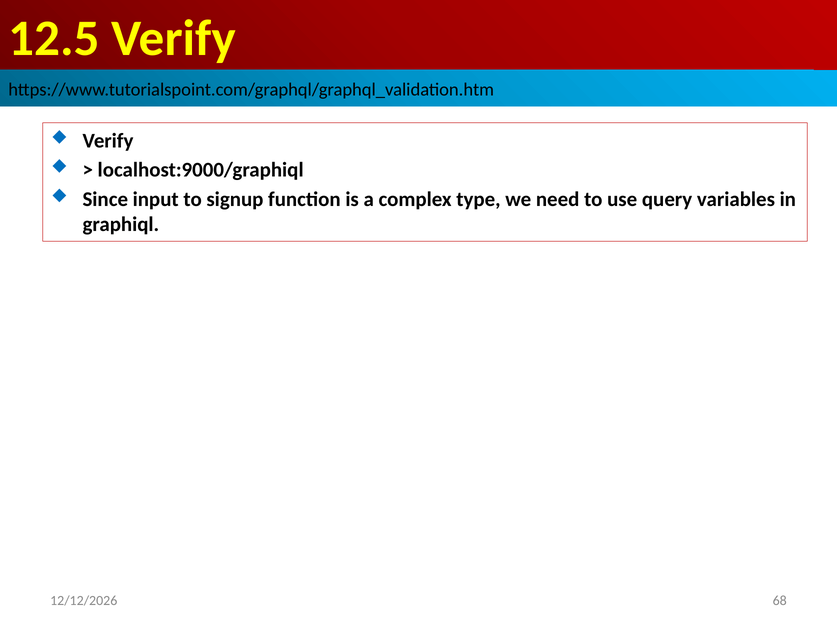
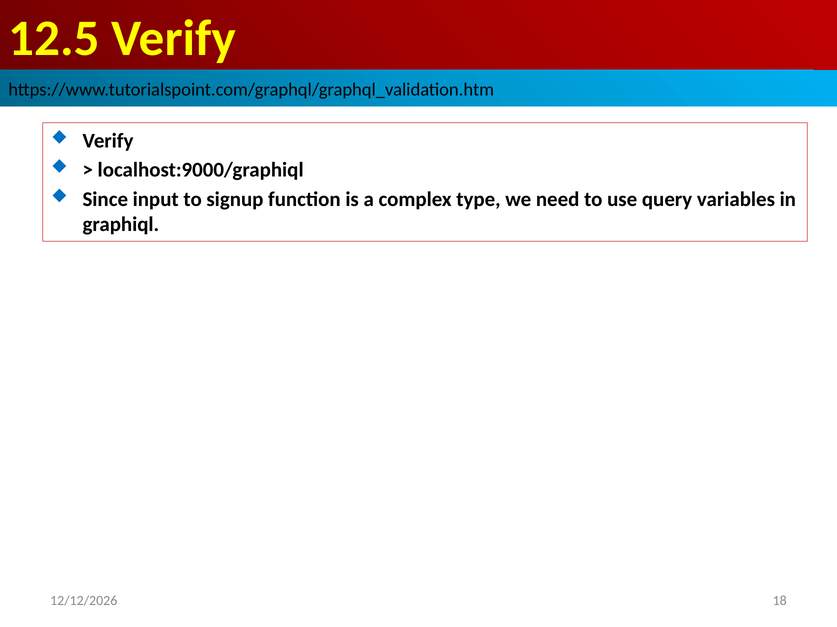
68: 68 -> 18
